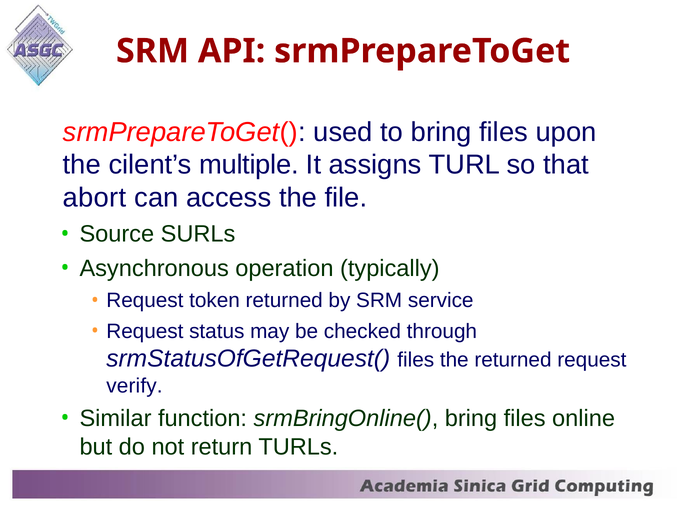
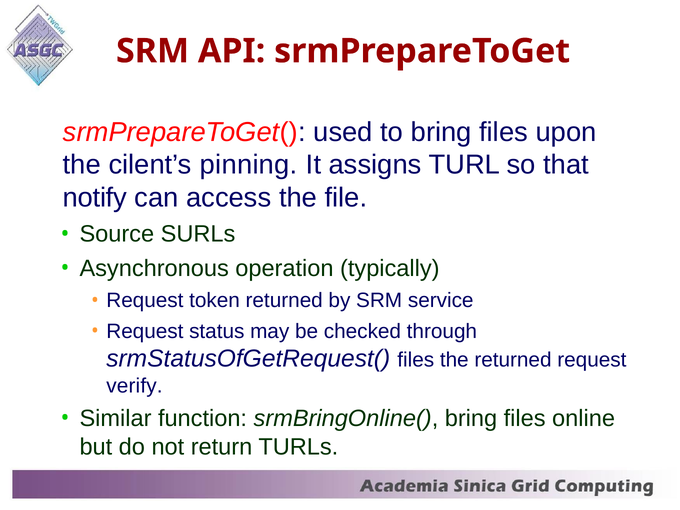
multiple: multiple -> pinning
abort: abort -> notify
